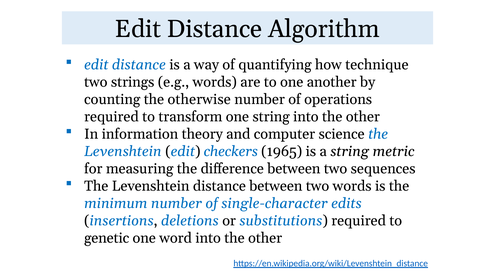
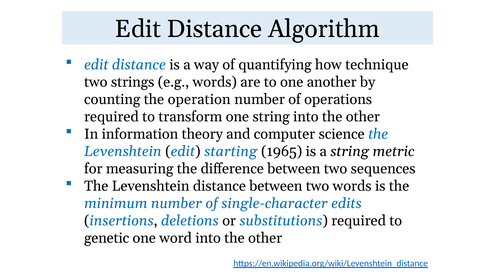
otherwise: otherwise -> operation
checkers: checkers -> starting
